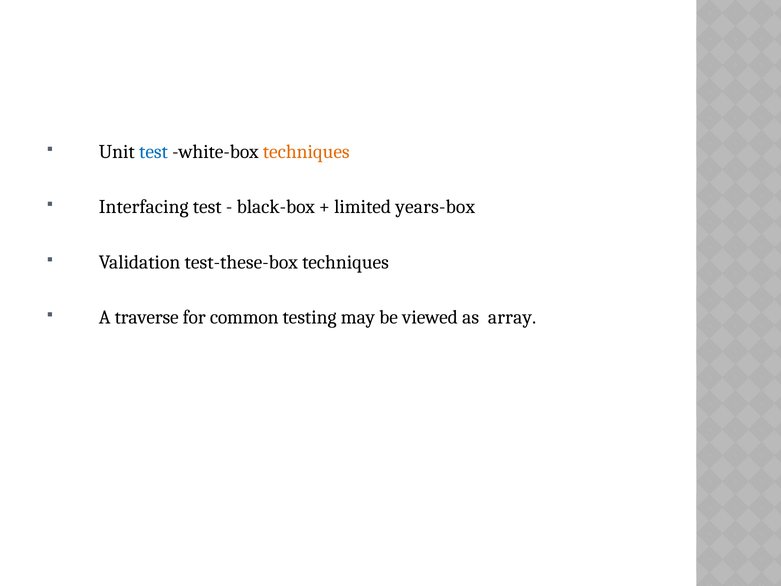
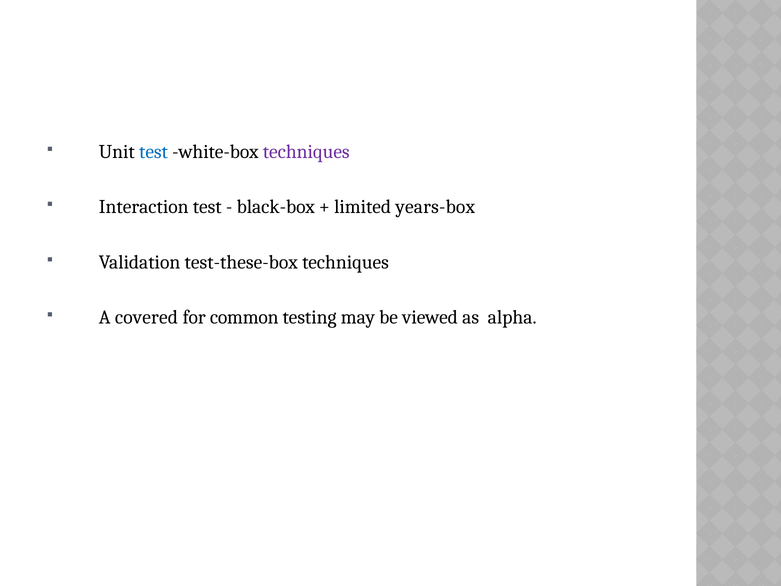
techniques at (306, 152) colour: orange -> purple
Interfacing: Interfacing -> Interaction
traverse: traverse -> covered
array: array -> alpha
